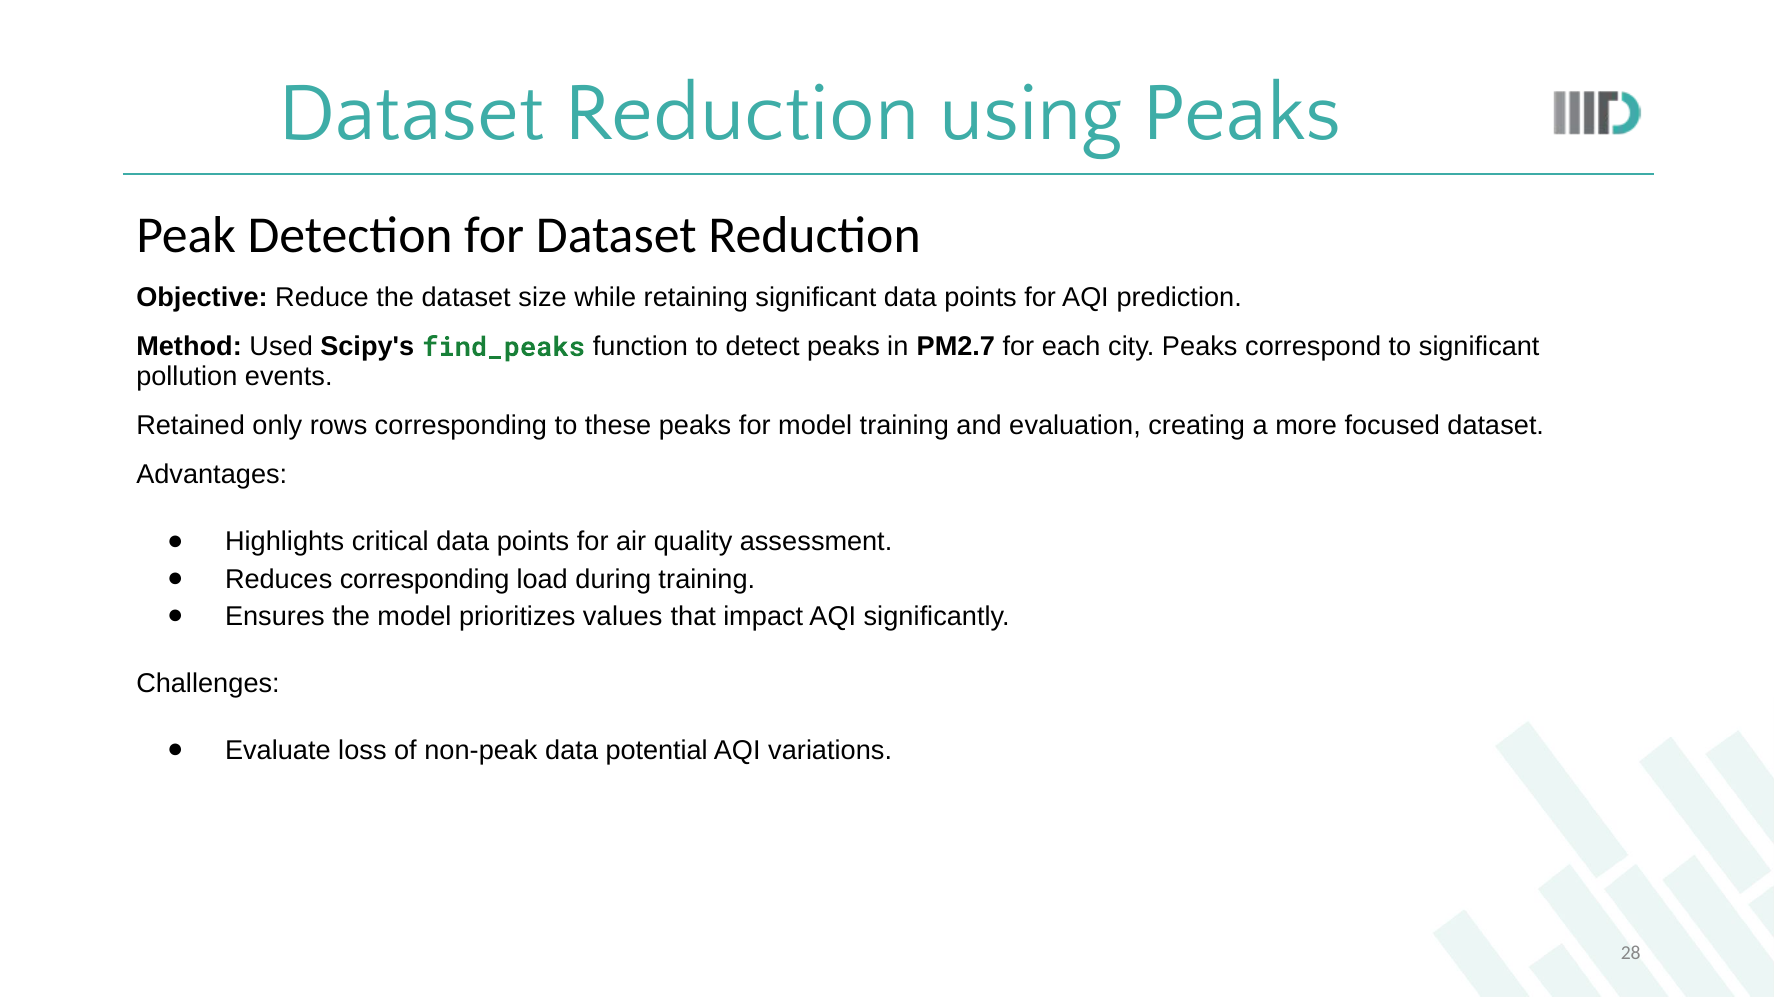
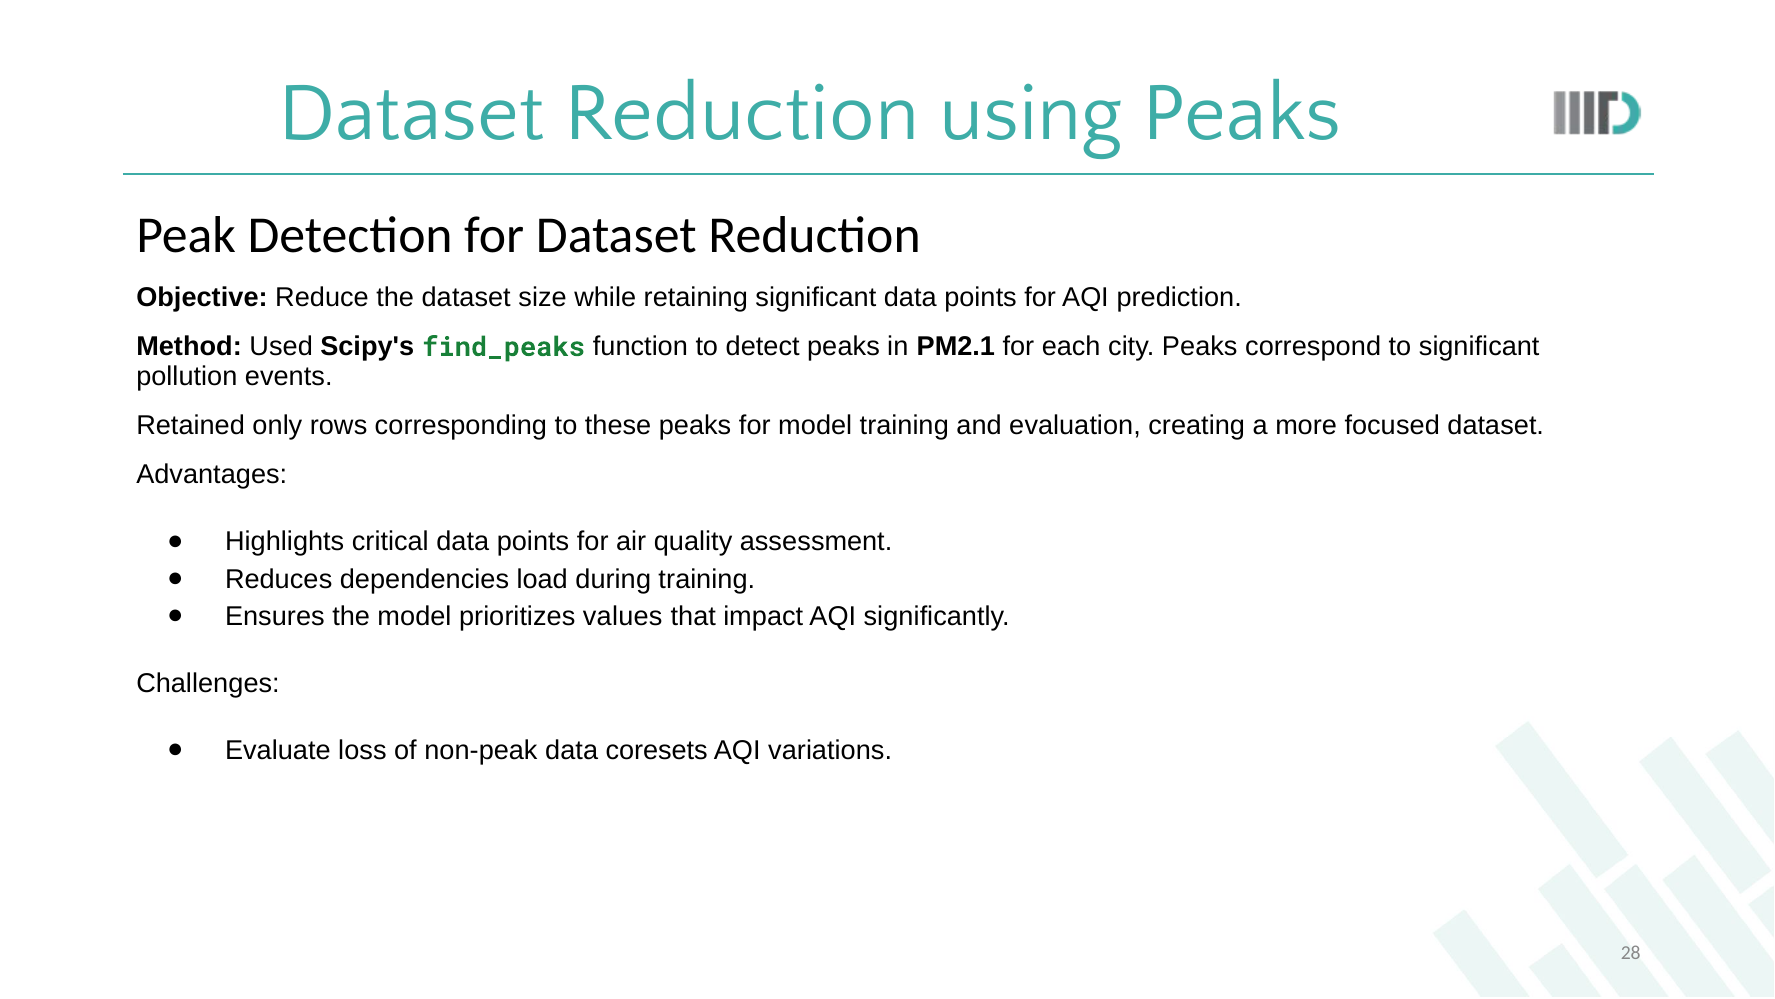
PM2.7: PM2.7 -> PM2.1
Reduces corresponding: corresponding -> dependencies
potential: potential -> coresets
